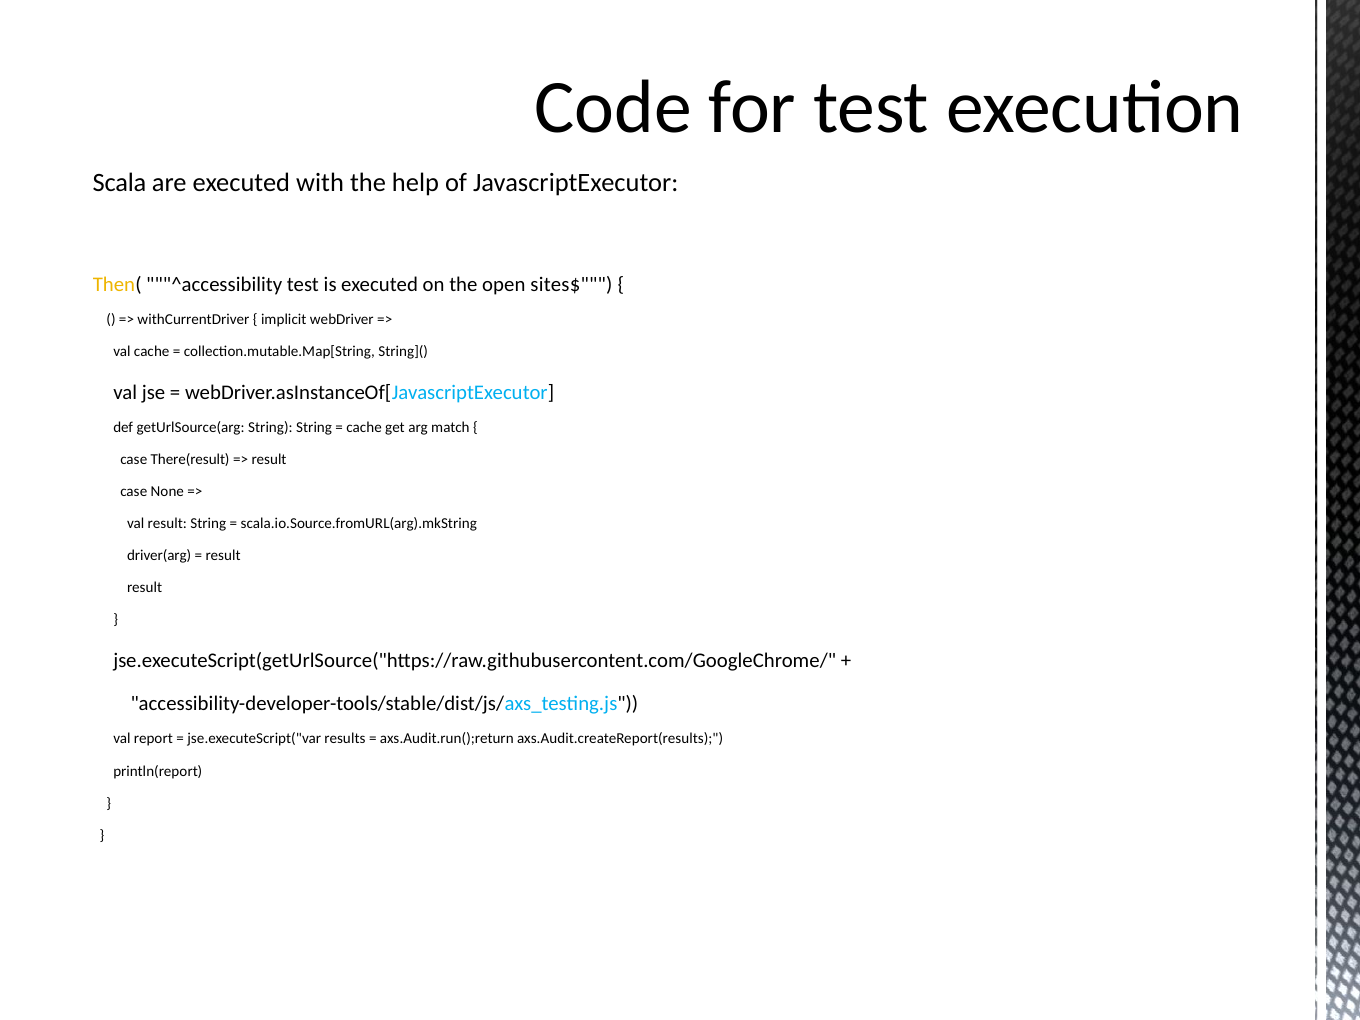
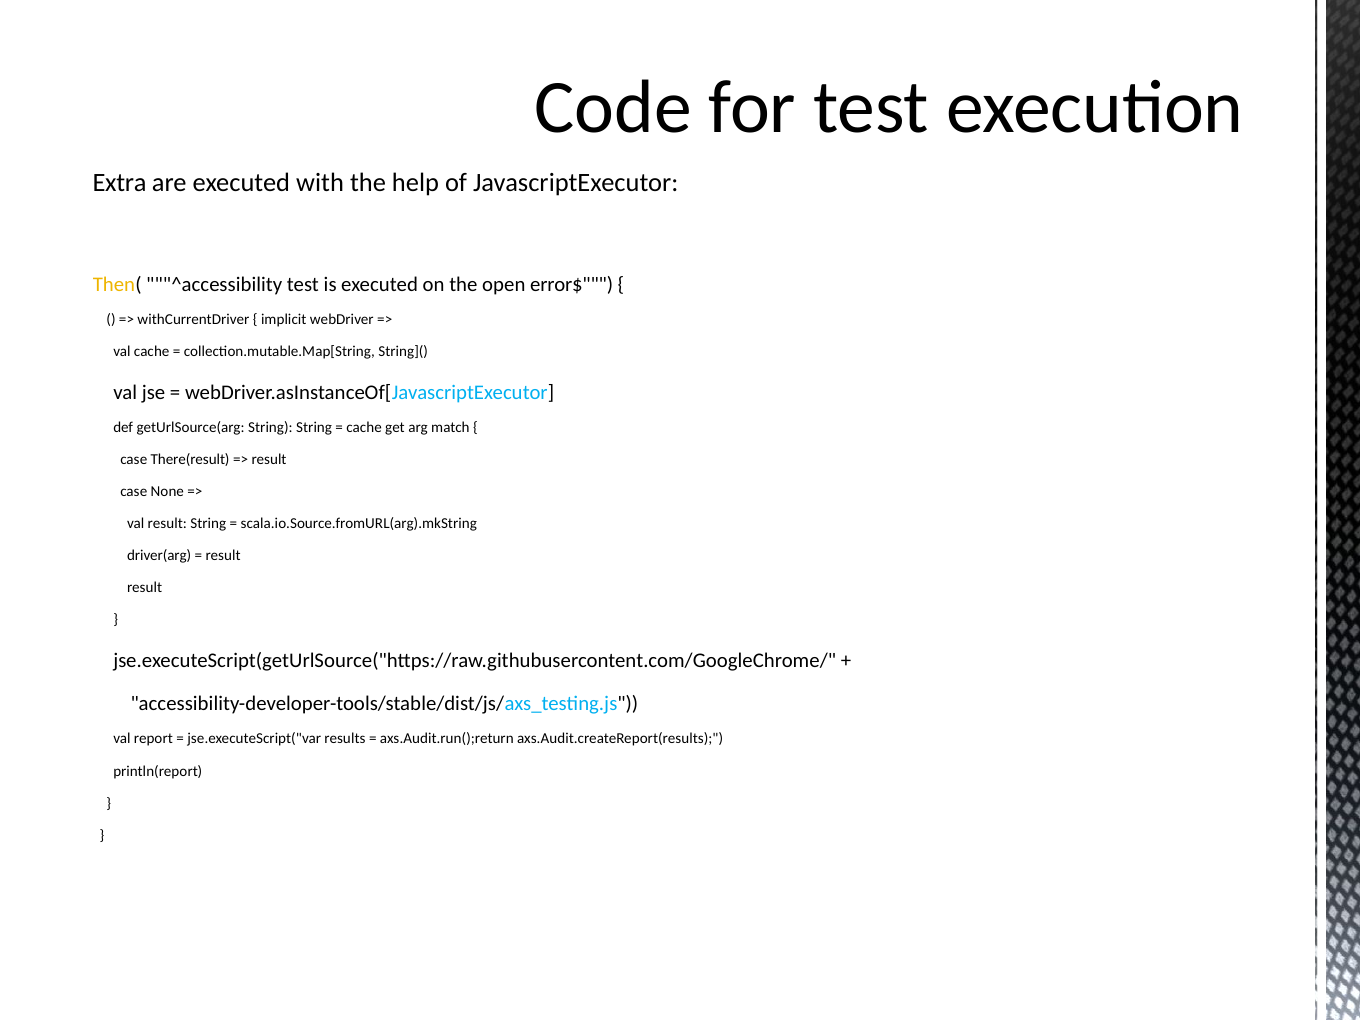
Scala: Scala -> Extra
sites$: sites$ -> error$
